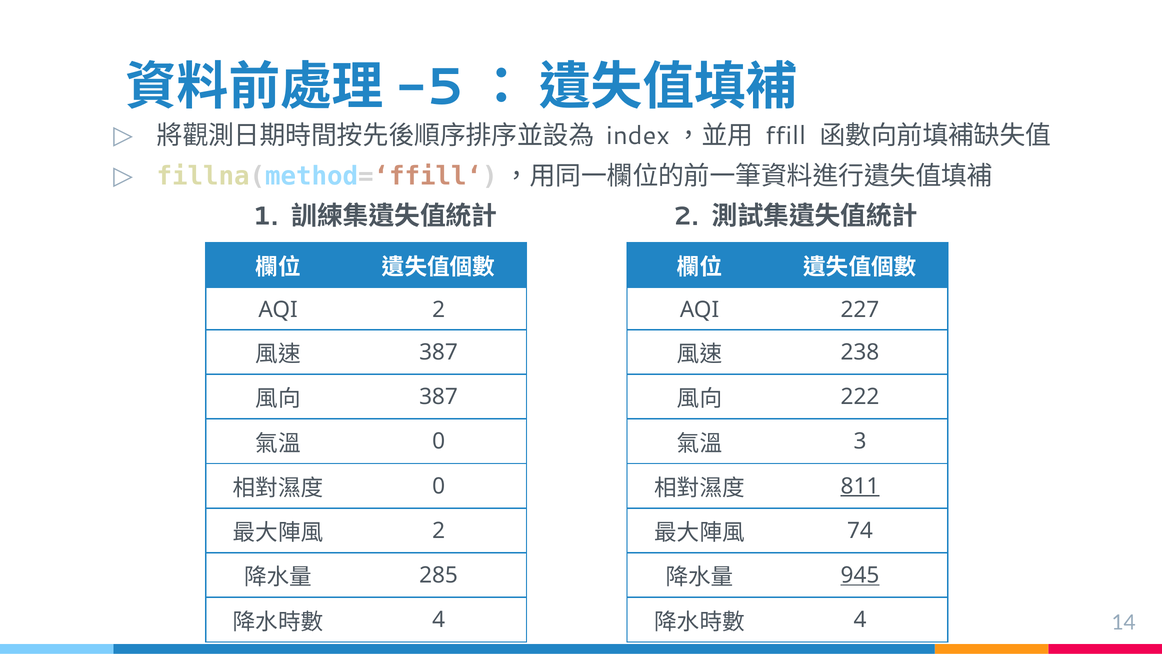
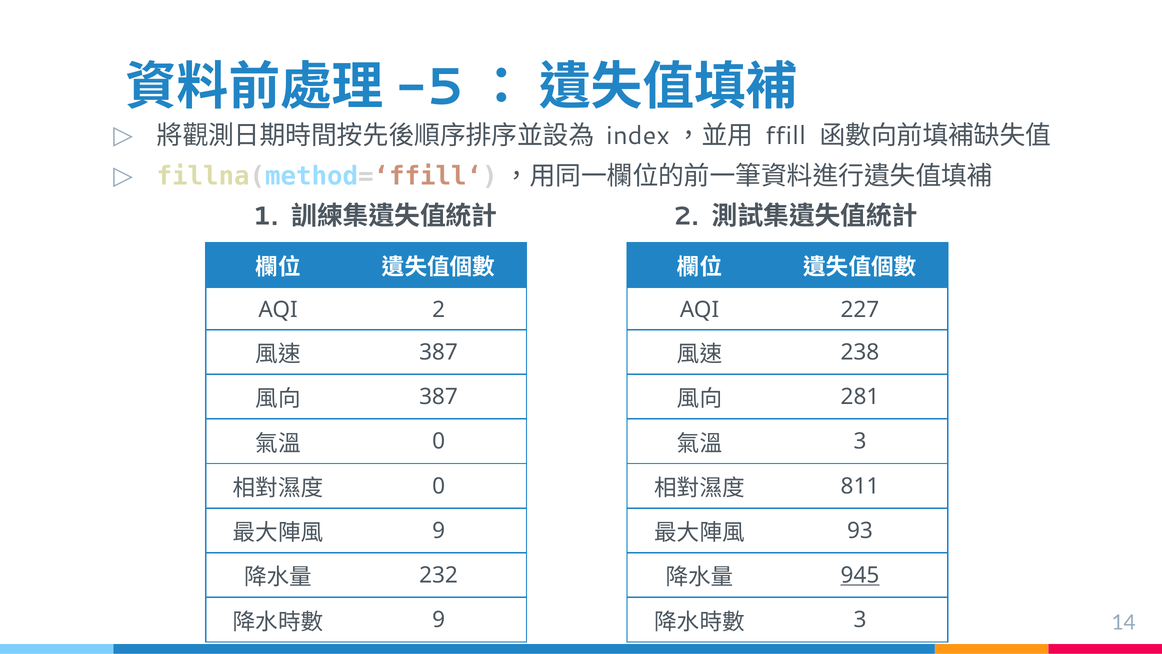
222: 222 -> 281
811 underline: present -> none
2 at (439, 530): 2 -> 9
74: 74 -> 93
285: 285 -> 232
4 at (439, 620): 4 -> 9
4 at (860, 620): 4 -> 3
